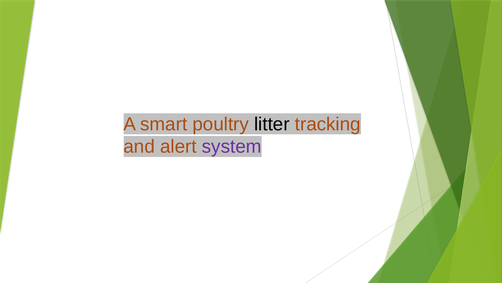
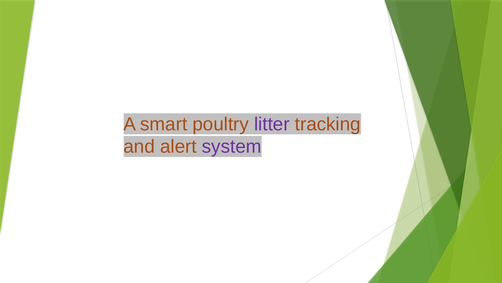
litter colour: black -> purple
